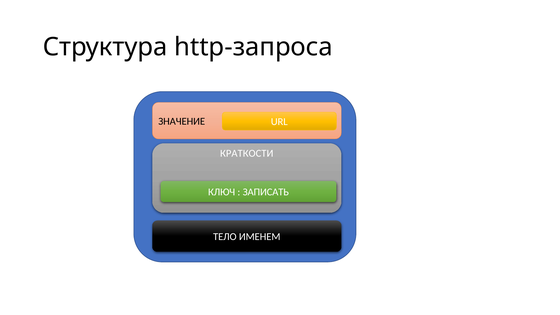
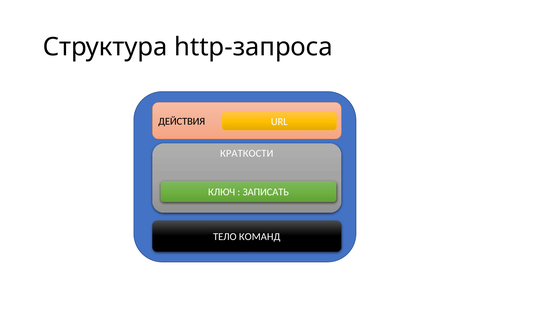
ЗНАЧЕНИЕ: ЗНАЧЕНИЕ -> ДЕЙСТВИЯ
ИМЕНЕМ: ИМЕНЕМ -> КОМАНД
